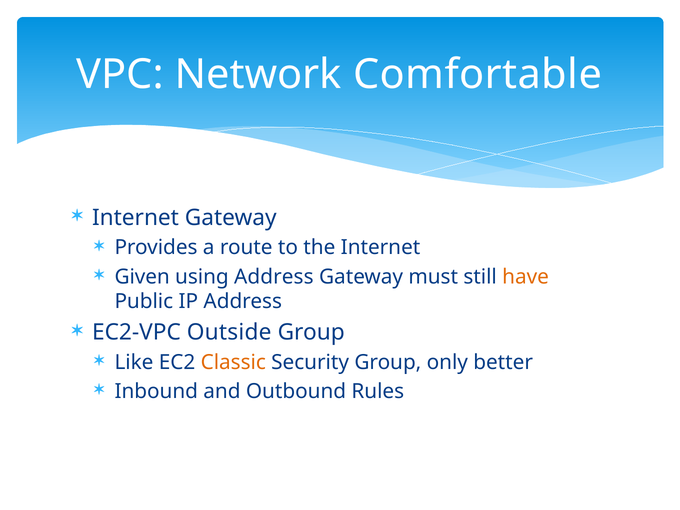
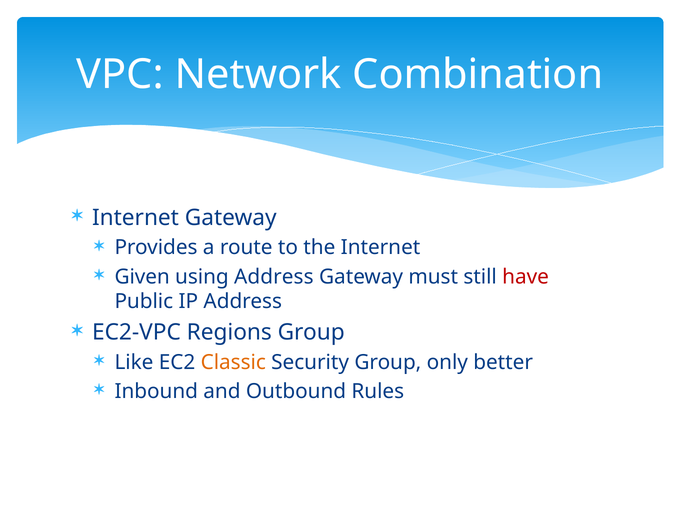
Comfortable: Comfortable -> Combination
have colour: orange -> red
Outside: Outside -> Regions
